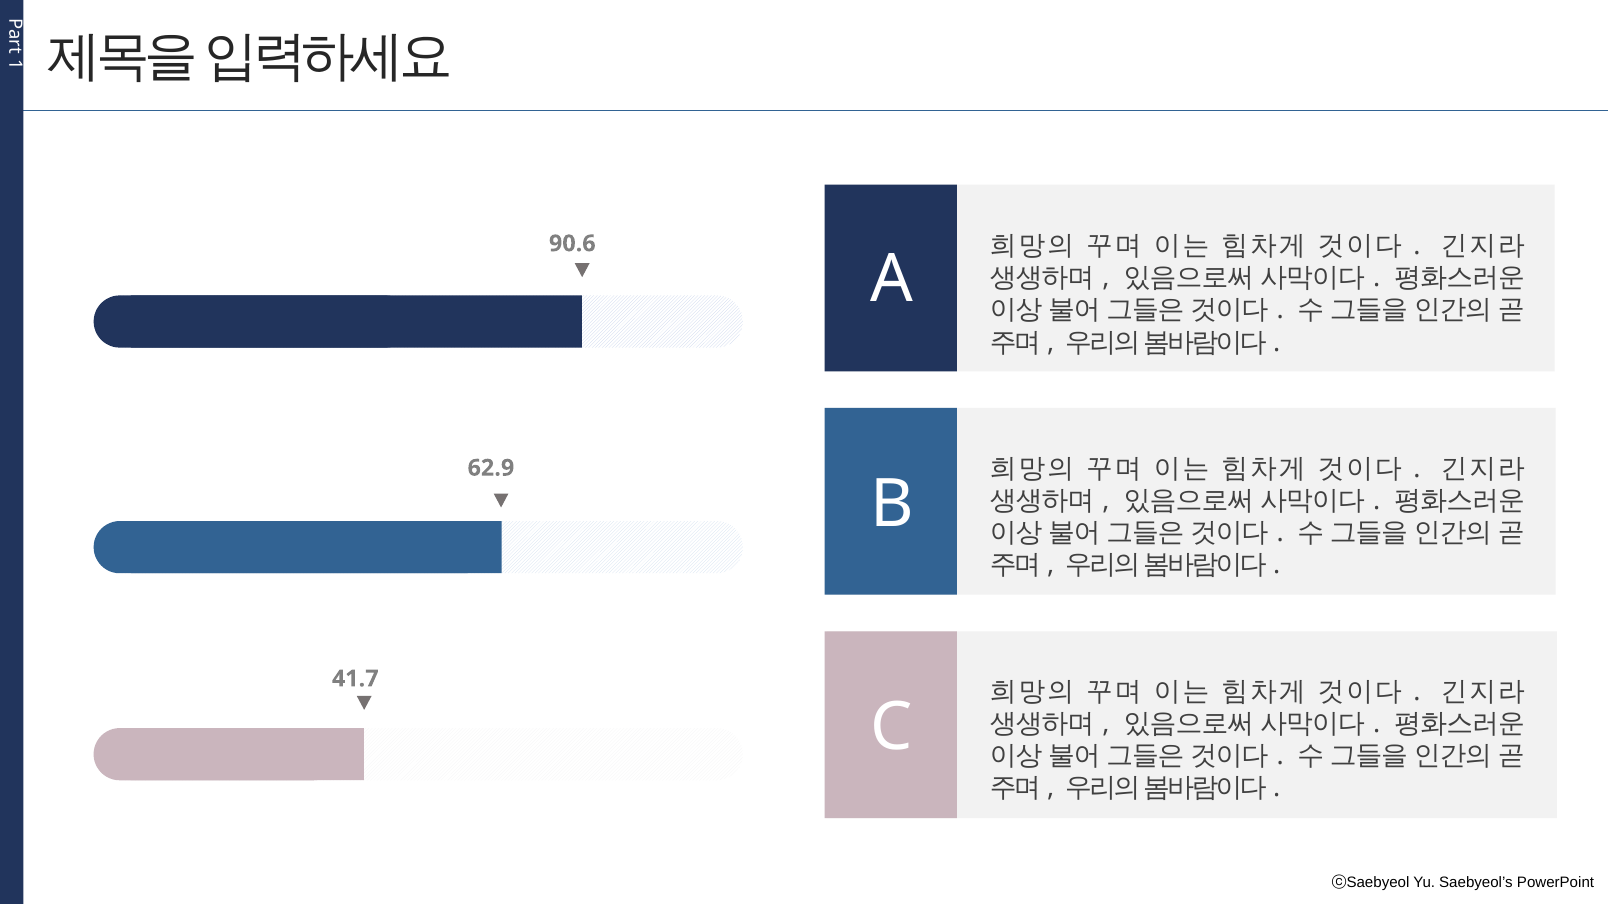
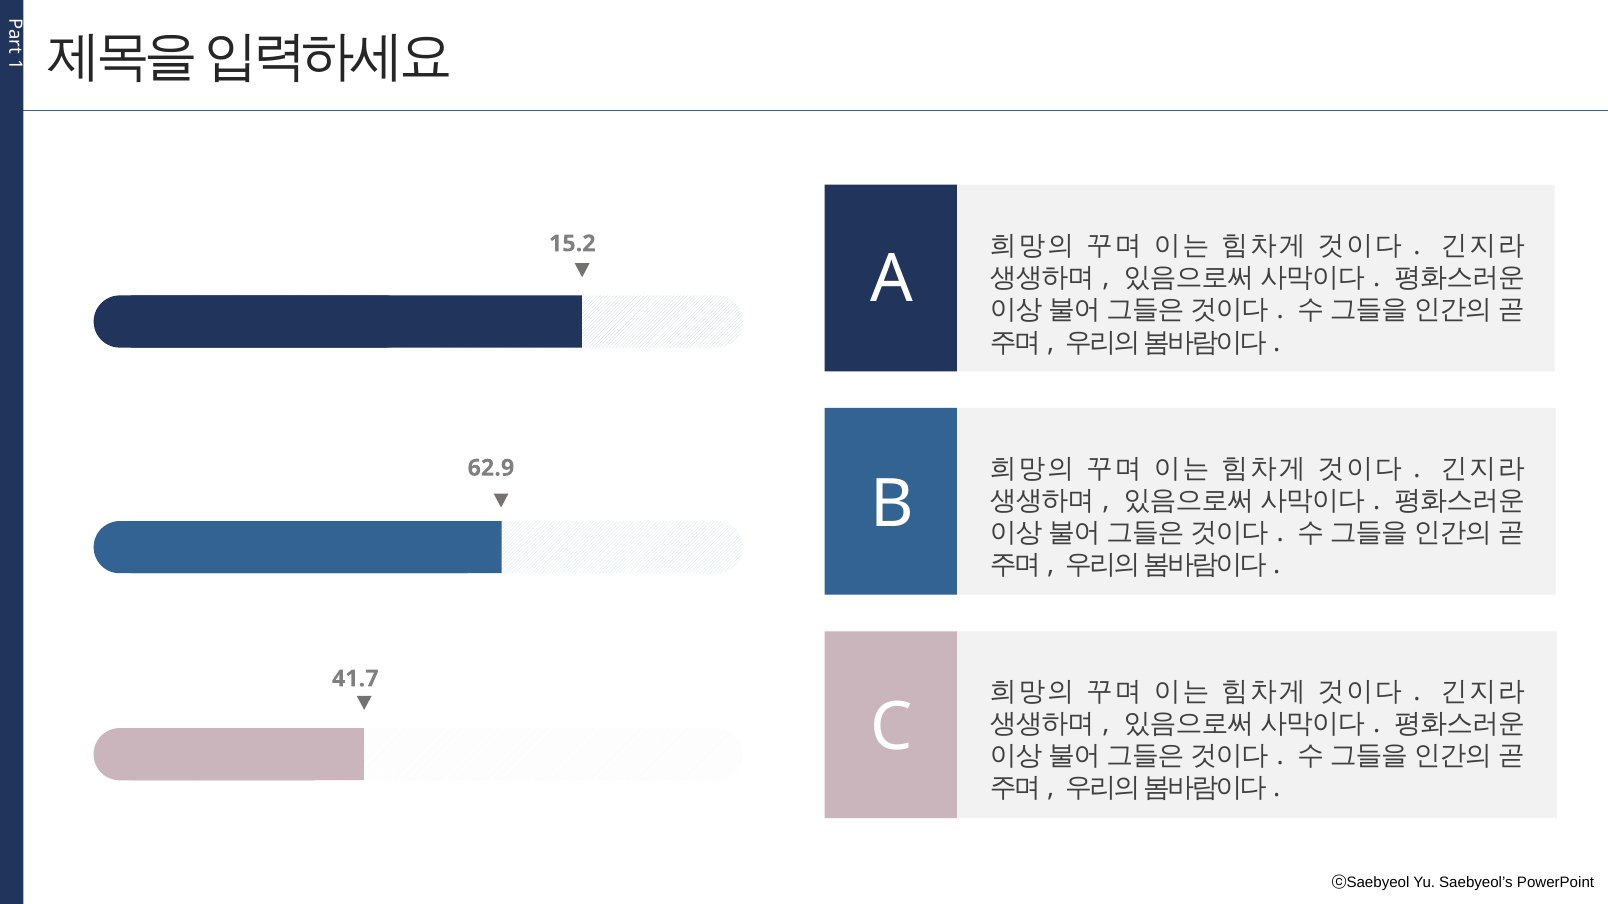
90.6: 90.6 -> 15.2
